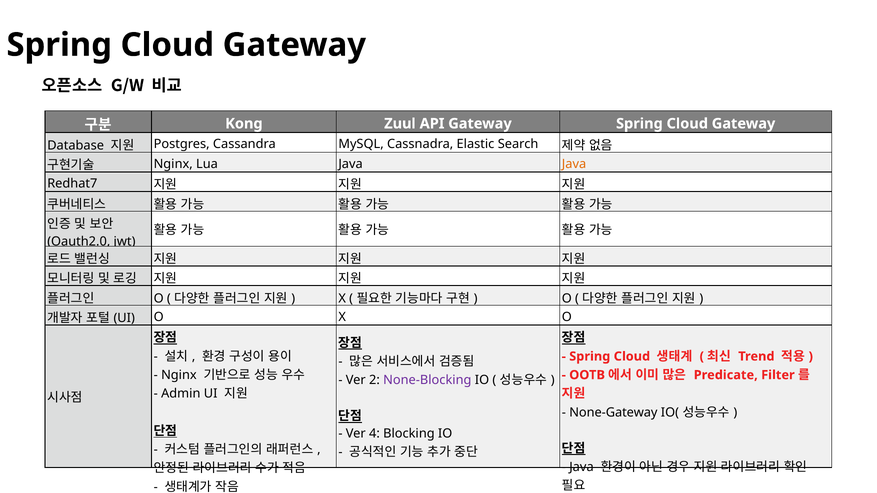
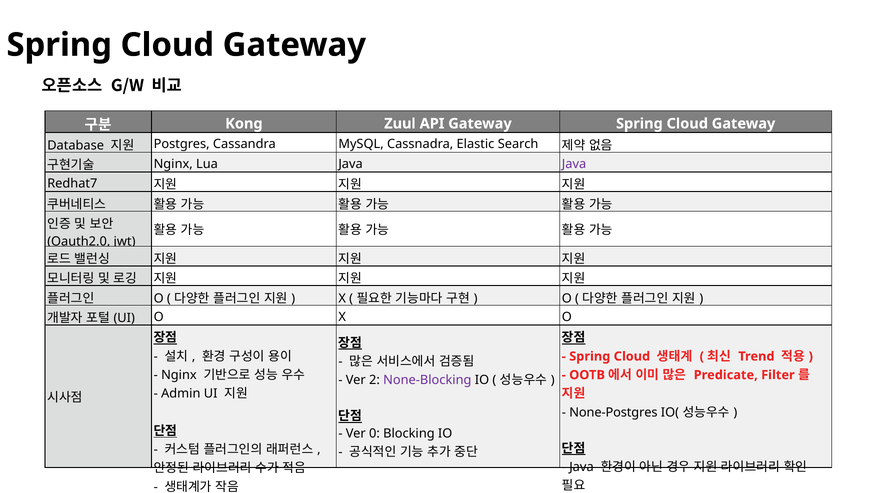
Java at (574, 164) colour: orange -> purple
None-Gateway: None-Gateway -> None-Postgres
4: 4 -> 0
